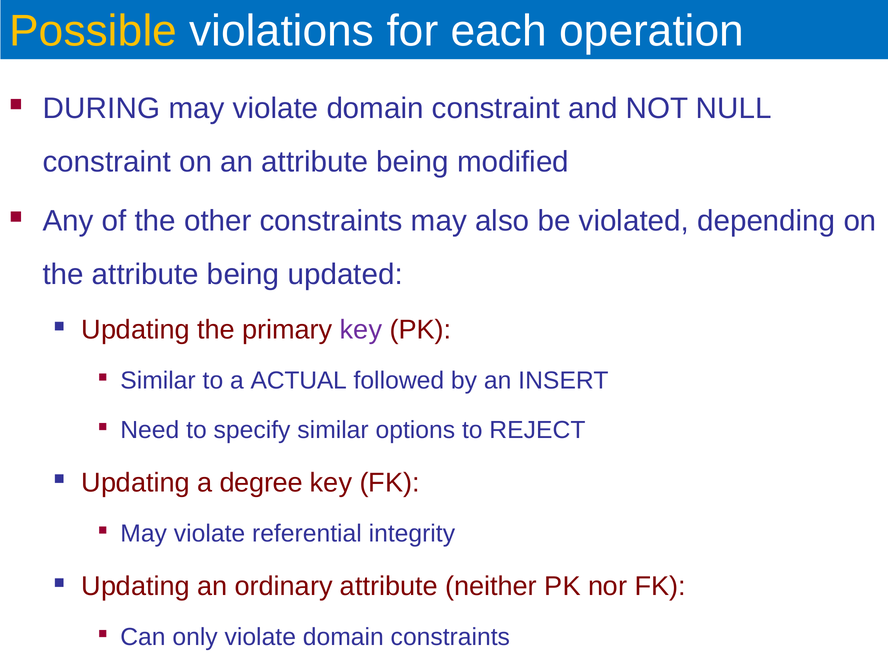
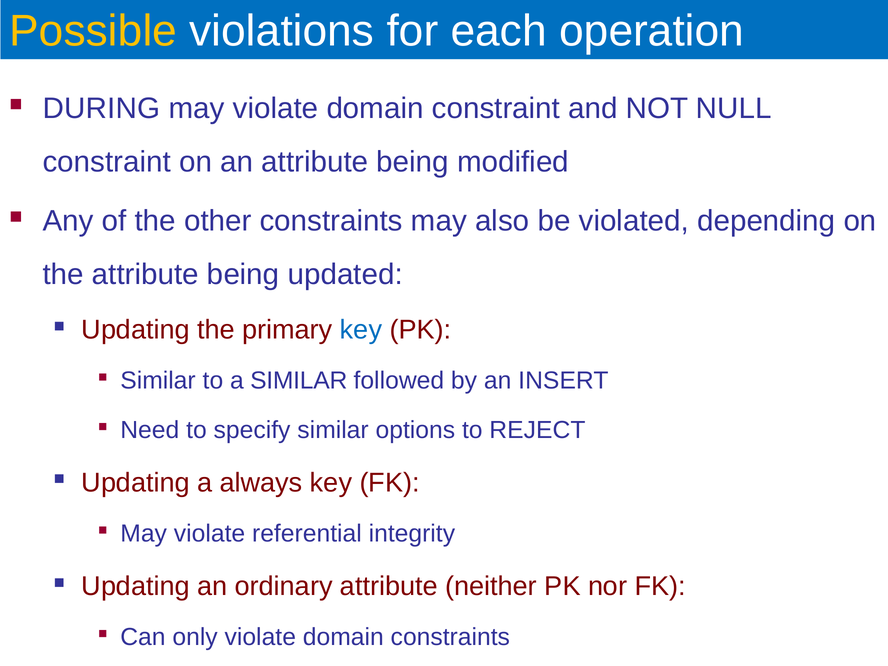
key at (361, 330) colour: purple -> blue
a ACTUAL: ACTUAL -> SIMILAR
degree: degree -> always
